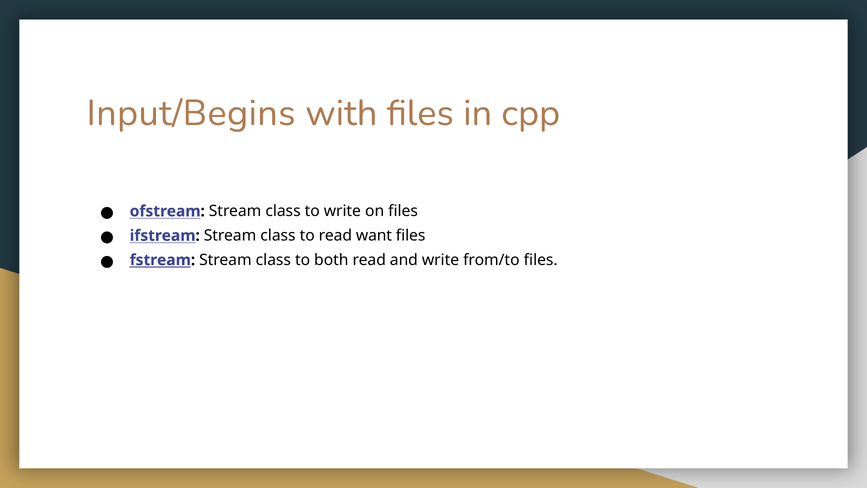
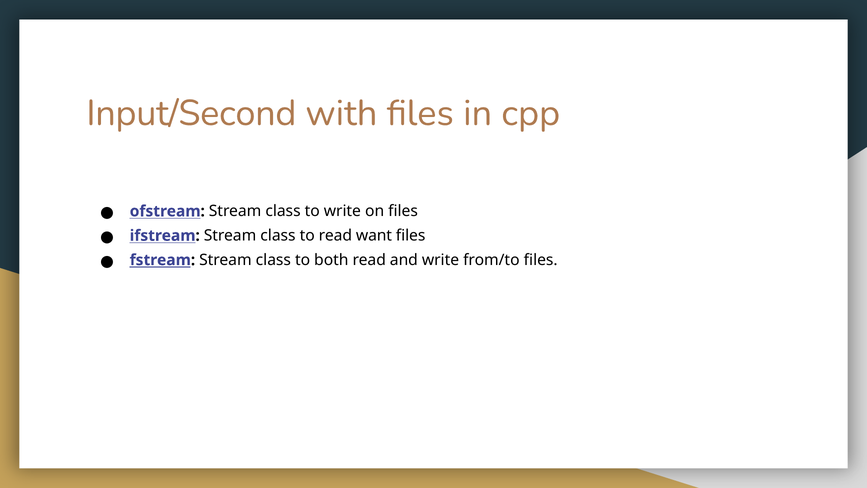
Input/Begins: Input/Begins -> Input/Second
